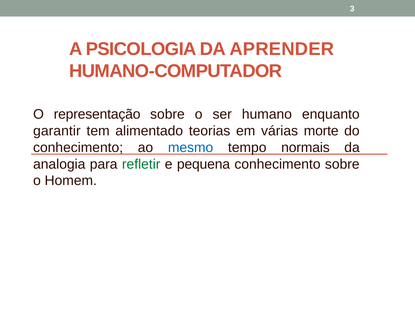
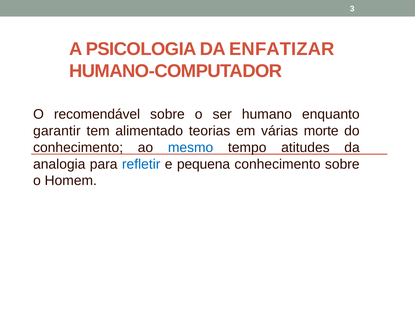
APRENDER: APRENDER -> ENFATIZAR
representação: representação -> recomendável
normais: normais -> atitudes
refletir colour: green -> blue
